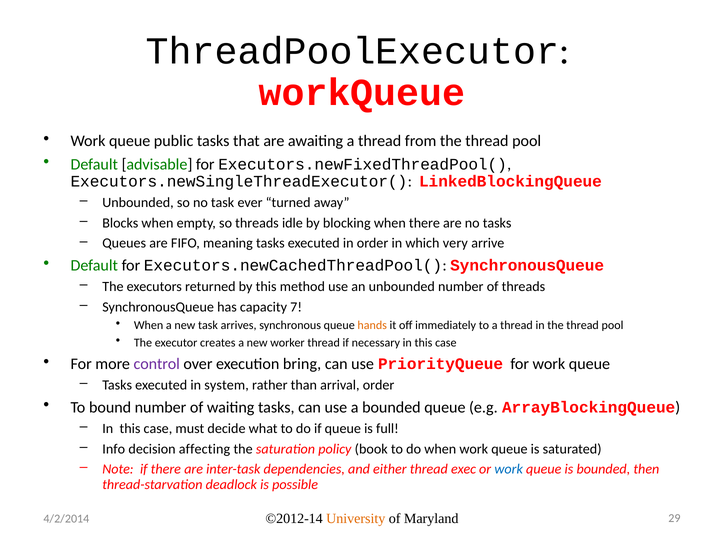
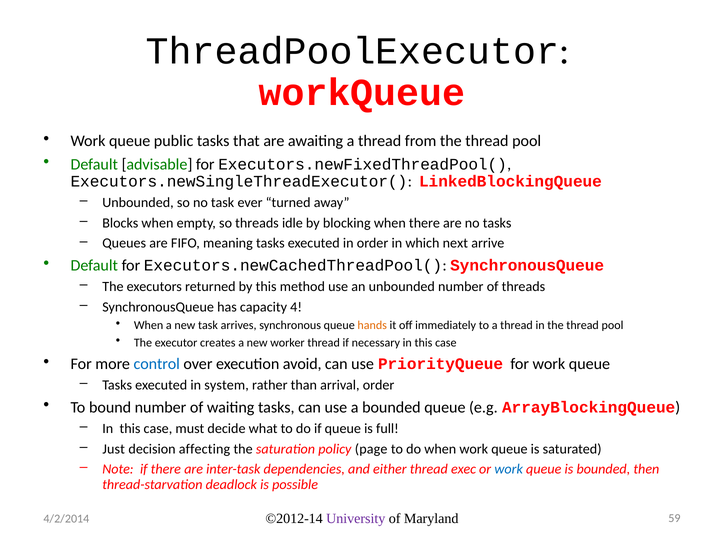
very: very -> next
7: 7 -> 4
control colour: purple -> blue
bring: bring -> avoid
Info: Info -> Just
book: book -> page
University colour: orange -> purple
29: 29 -> 59
